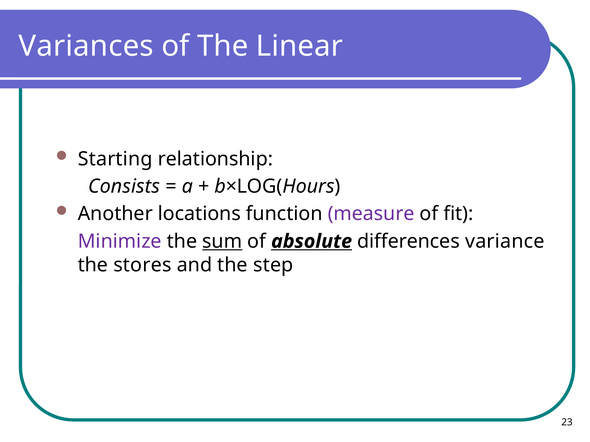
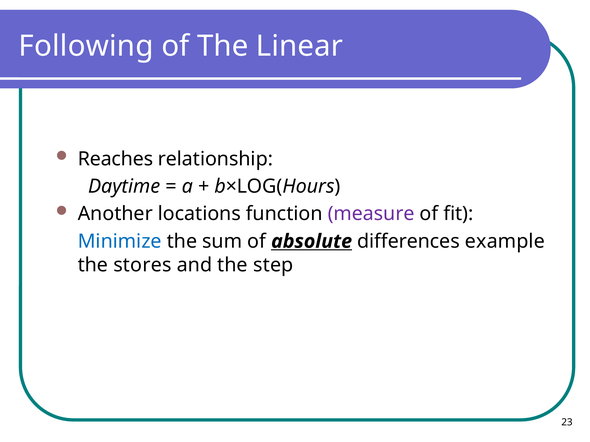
Variances: Variances -> Following
Starting: Starting -> Reaches
Consists: Consists -> Daytime
Minimize colour: purple -> blue
sum underline: present -> none
variance: variance -> example
